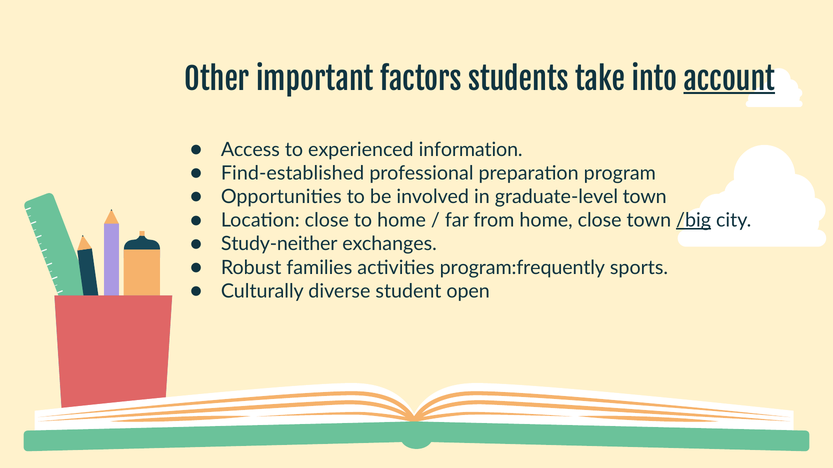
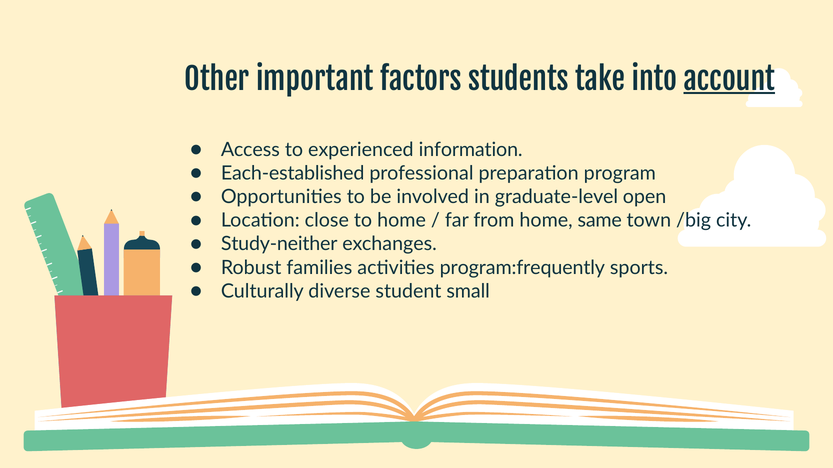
Find-established: Find-established -> Each-established
graduate-level town: town -> open
home close: close -> same
/big underline: present -> none
open: open -> small
